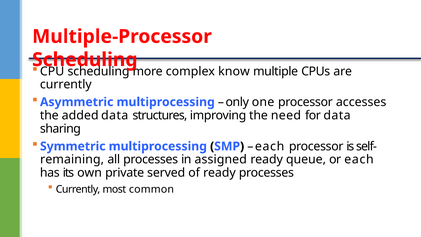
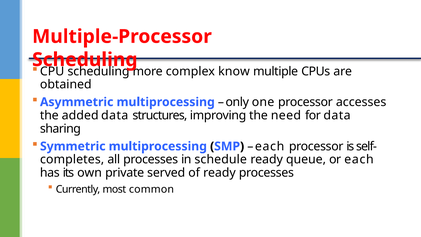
currently at (66, 85): currently -> obtained
remaining: remaining -> completes
assigned: assigned -> schedule
